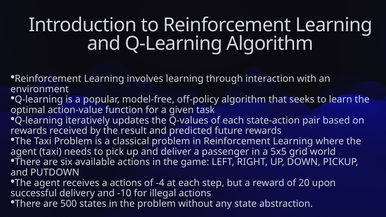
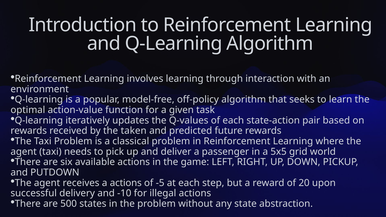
result: result -> taken
-4: -4 -> -5
